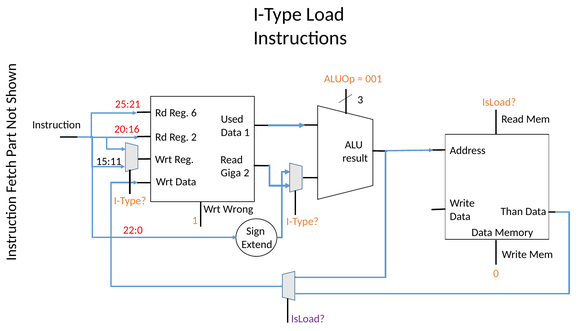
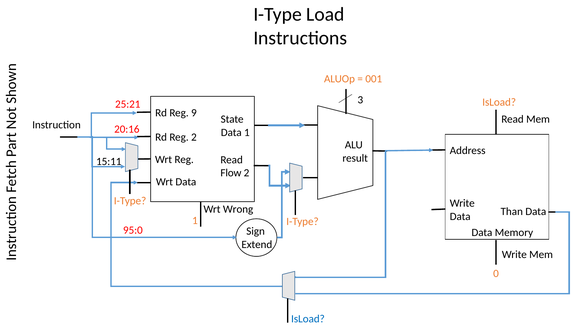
6: 6 -> 9
Used: Used -> State
Giga: Giga -> Flow
22:0: 22:0 -> 95:0
IsLoad at (308, 319) colour: purple -> blue
